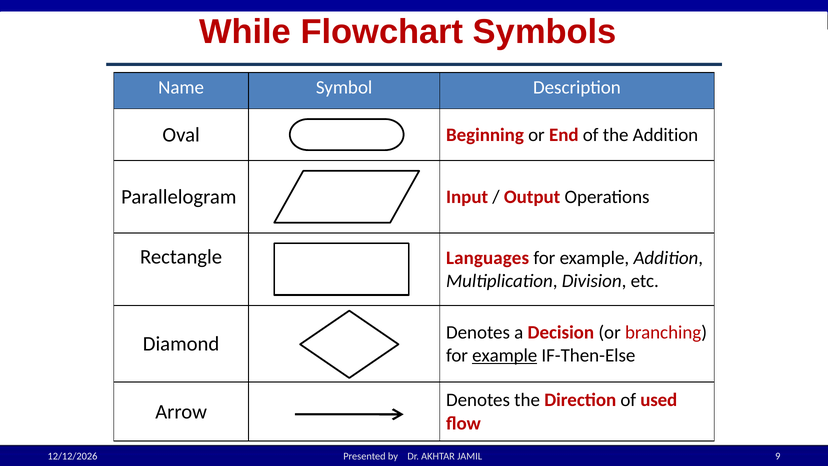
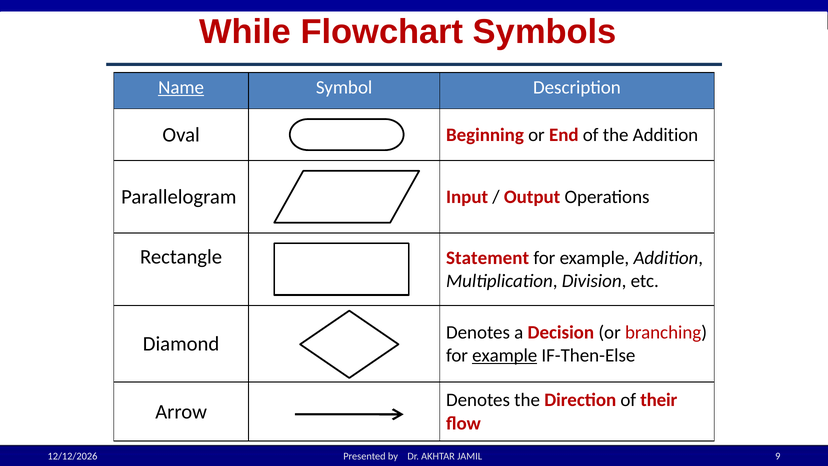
Name underline: none -> present
Languages: Languages -> Statement
used: used -> their
